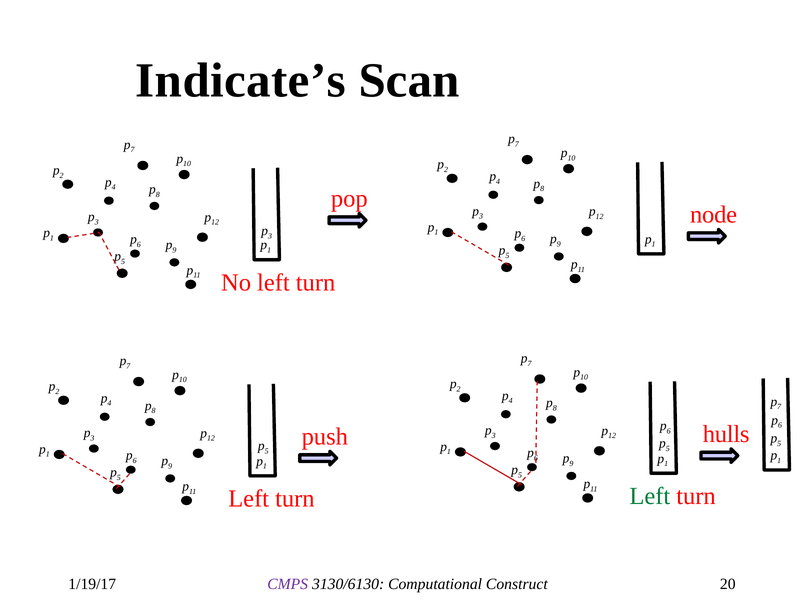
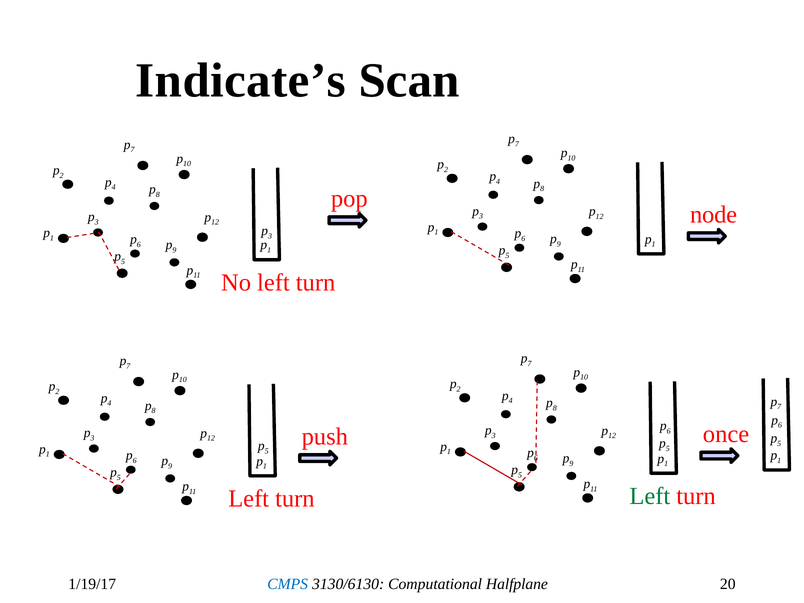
hulls: hulls -> once
CMPS colour: purple -> blue
Construct: Construct -> Halfplane
